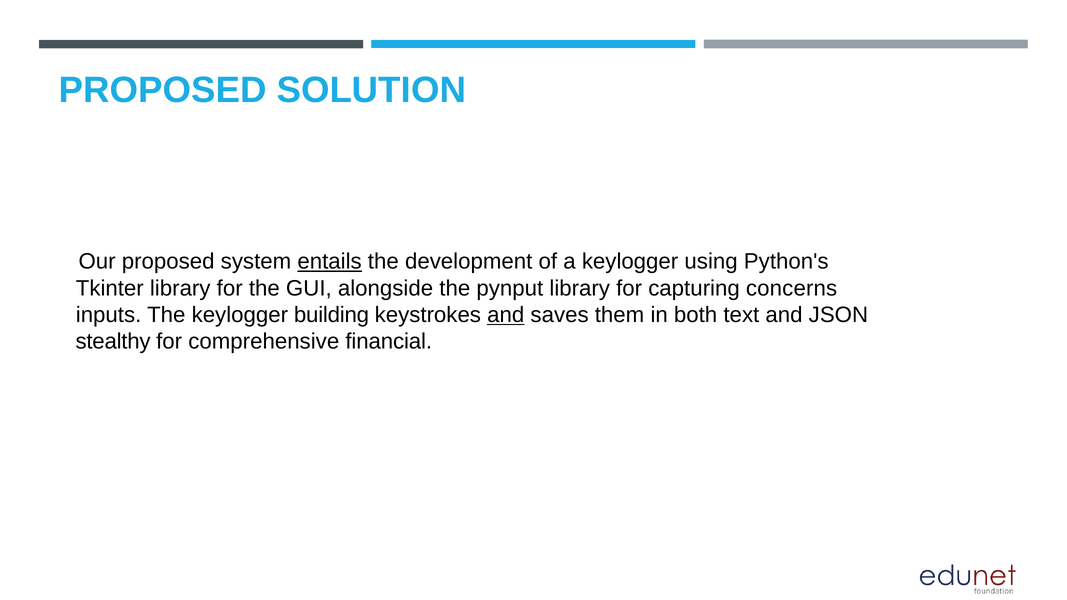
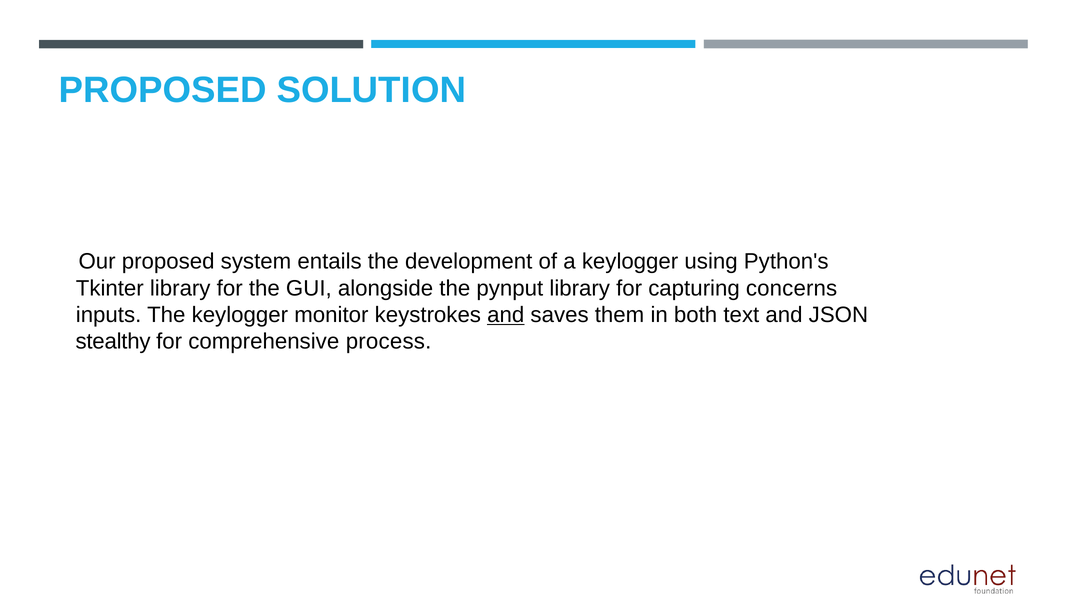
entails underline: present -> none
building: building -> monitor
financial: financial -> process
